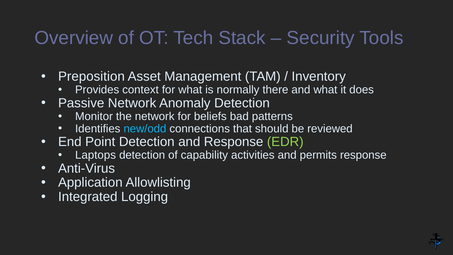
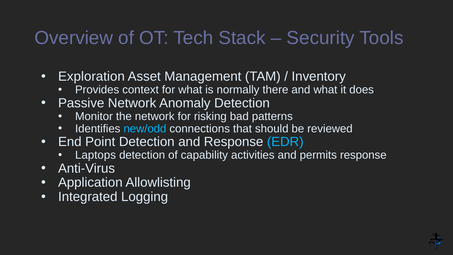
Preposition: Preposition -> Exploration
beliefs: beliefs -> risking
EDR colour: light green -> light blue
